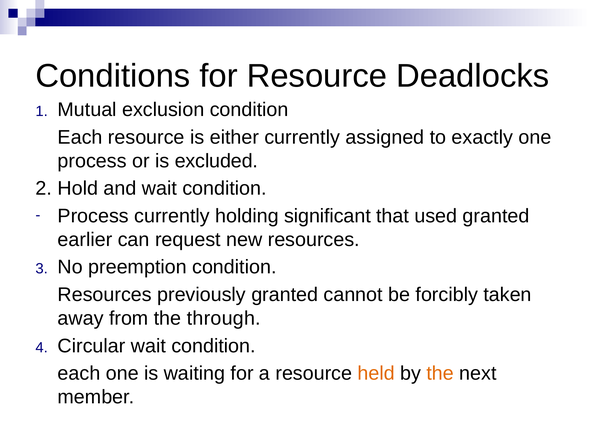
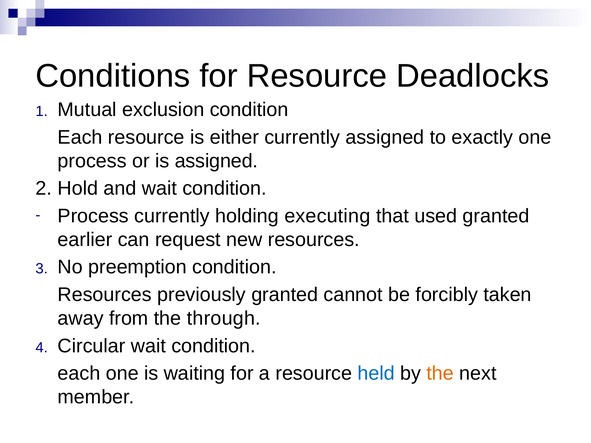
is excluded: excluded -> assigned
significant: significant -> executing
held colour: orange -> blue
